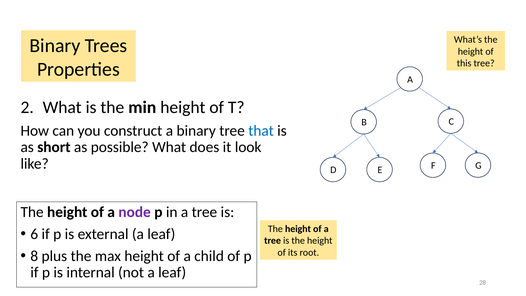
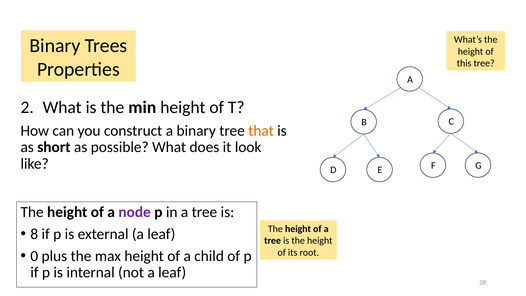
that colour: blue -> orange
6: 6 -> 8
8: 8 -> 0
